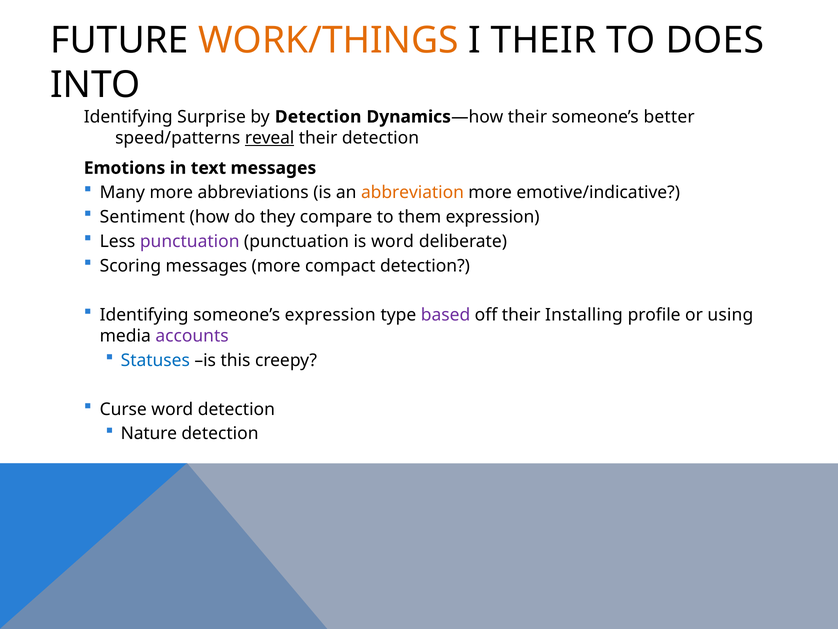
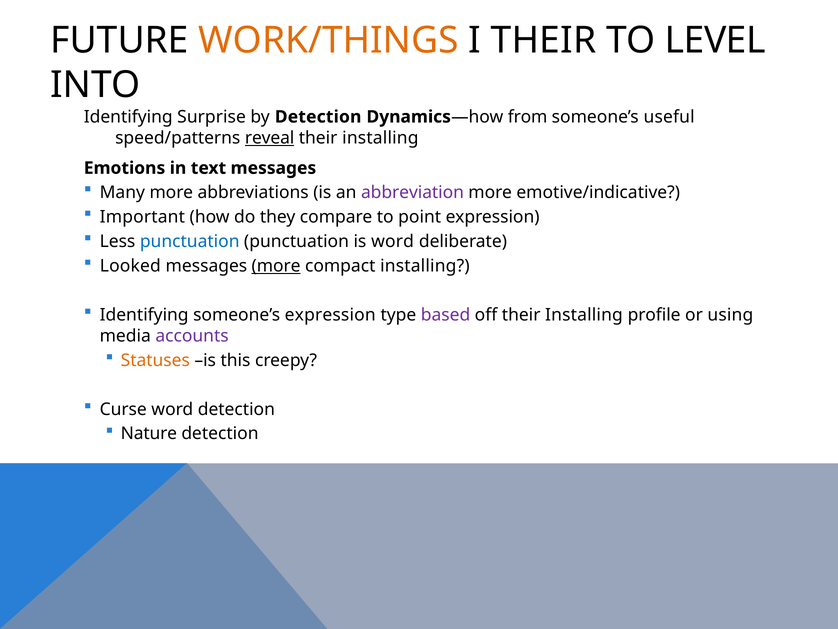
DOES: DOES -> LEVEL
Dynamics—how their: their -> from
better: better -> useful
detection at (380, 138): detection -> installing
abbreviation colour: orange -> purple
Sentiment: Sentiment -> Important
them: them -> point
punctuation at (190, 241) colour: purple -> blue
Scoring: Scoring -> Looked
more at (276, 266) underline: none -> present
compact detection: detection -> installing
Statuses colour: blue -> orange
